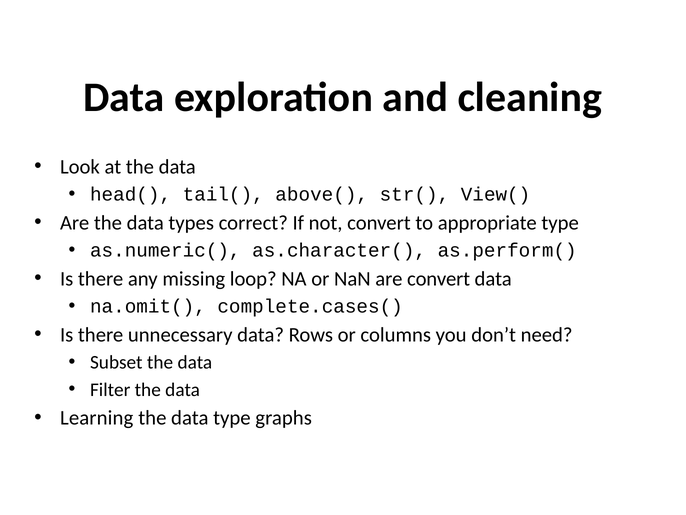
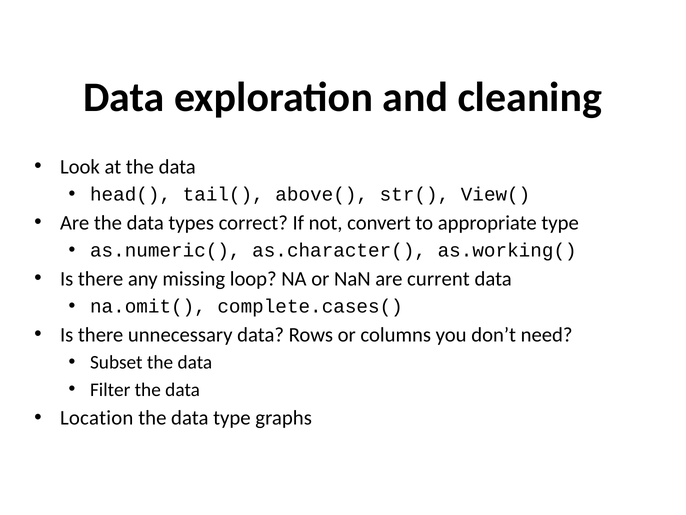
as.perform(: as.perform( -> as.working(
are convert: convert -> current
Learning: Learning -> Location
